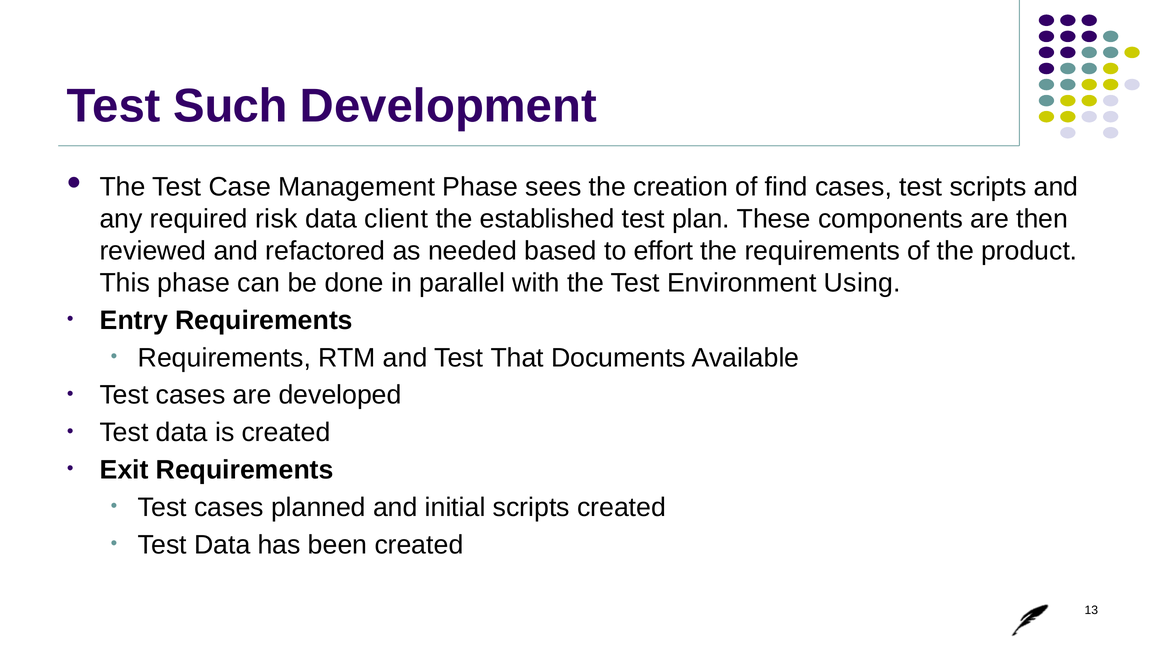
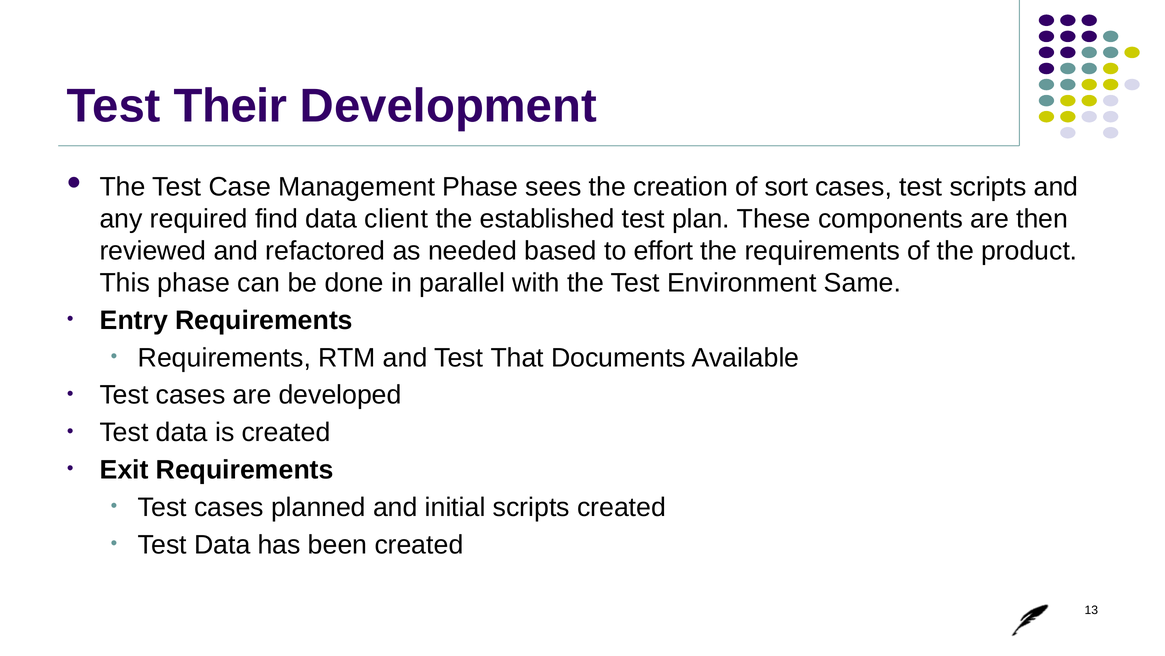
Such: Such -> Their
find: find -> sort
risk: risk -> find
Using: Using -> Same
